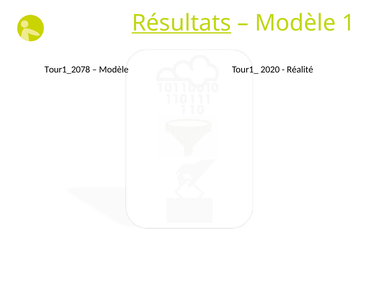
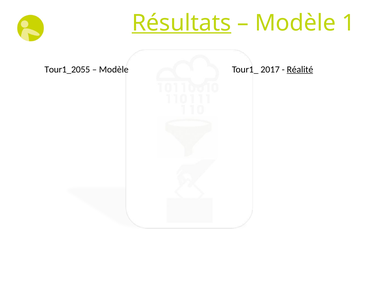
Tour1_2078: Tour1_2078 -> Tour1_2055
2020: 2020 -> 2017
Réalité underline: none -> present
